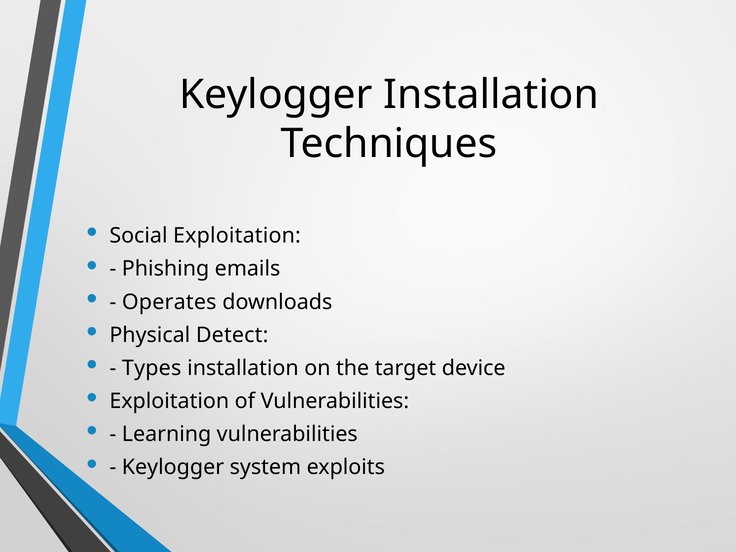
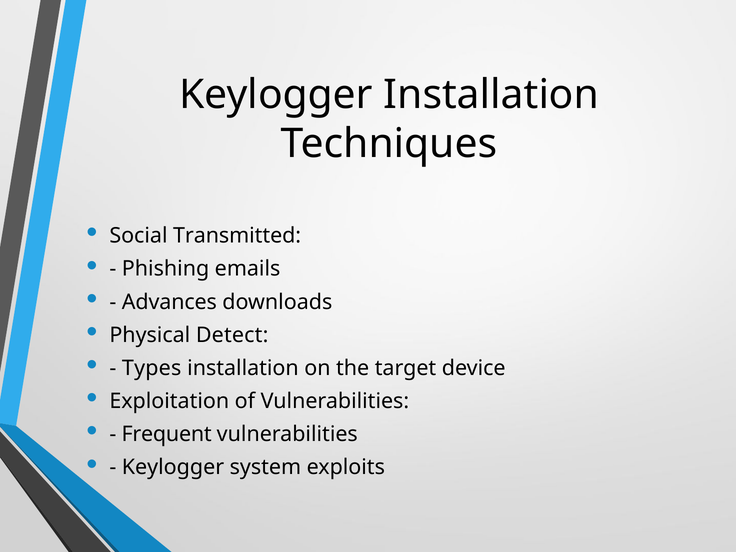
Social Exploitation: Exploitation -> Transmitted
Operates: Operates -> Advances
Learning: Learning -> Frequent
